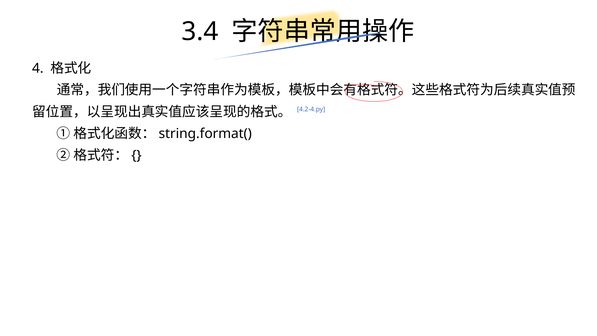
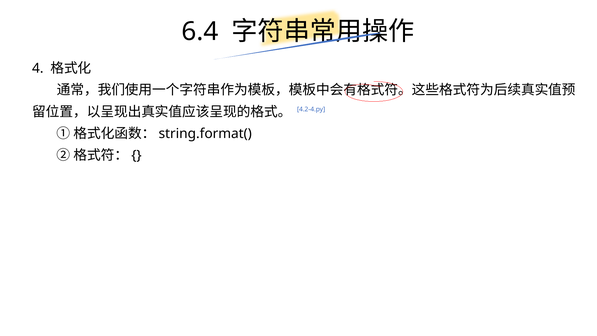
3.4: 3.4 -> 6.4
